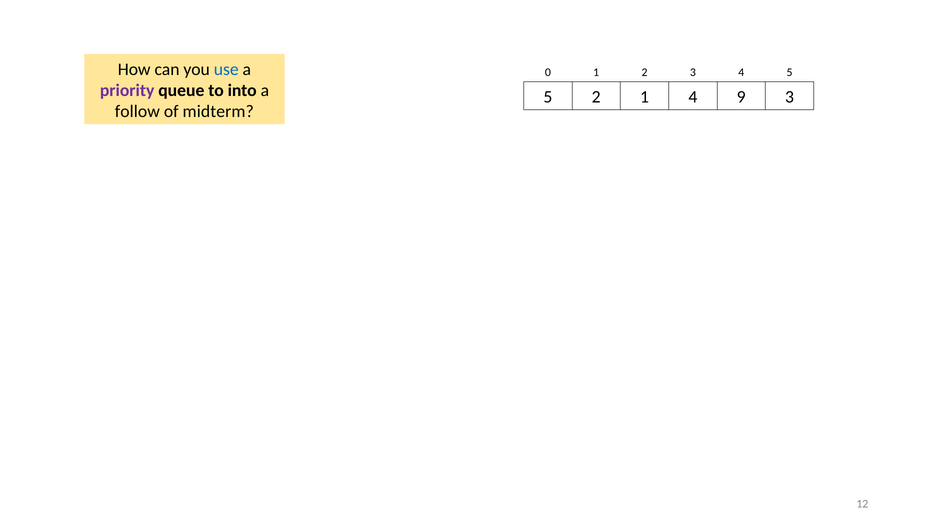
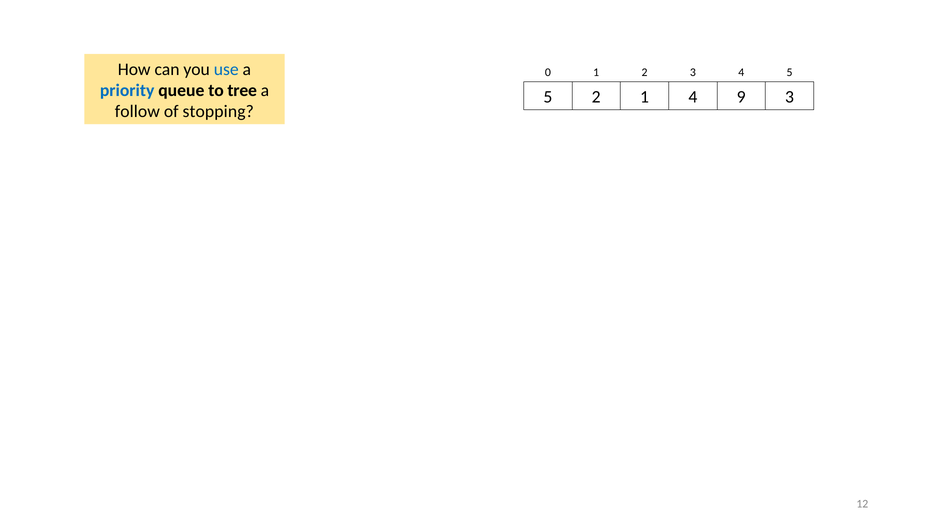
priority colour: purple -> blue
into: into -> tree
midterm: midterm -> stopping
